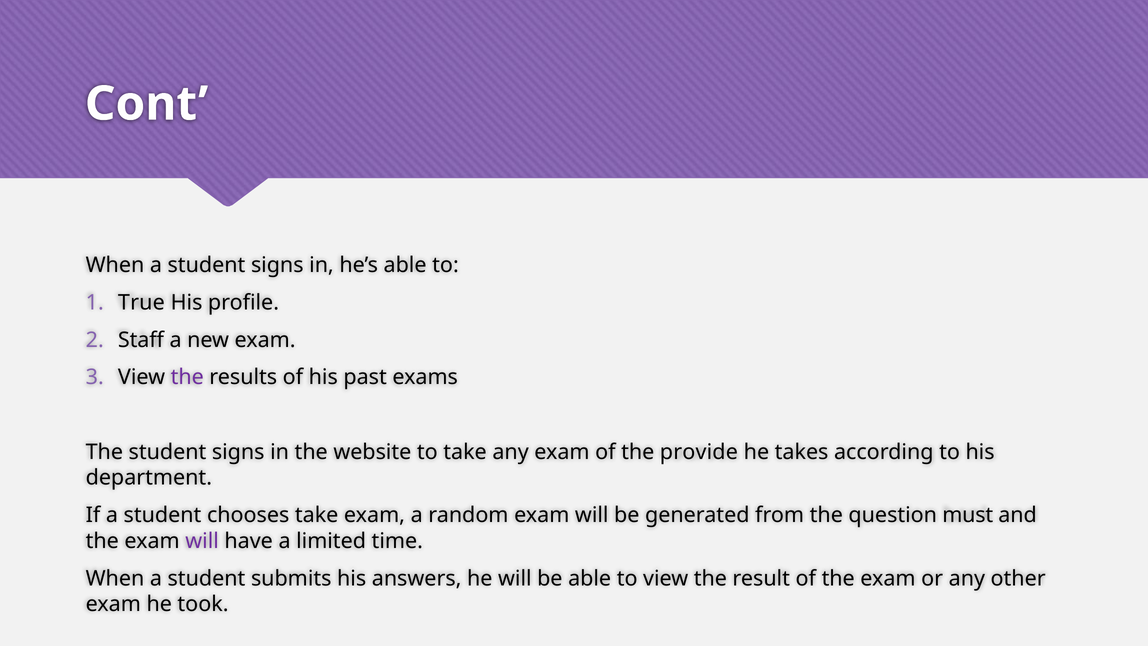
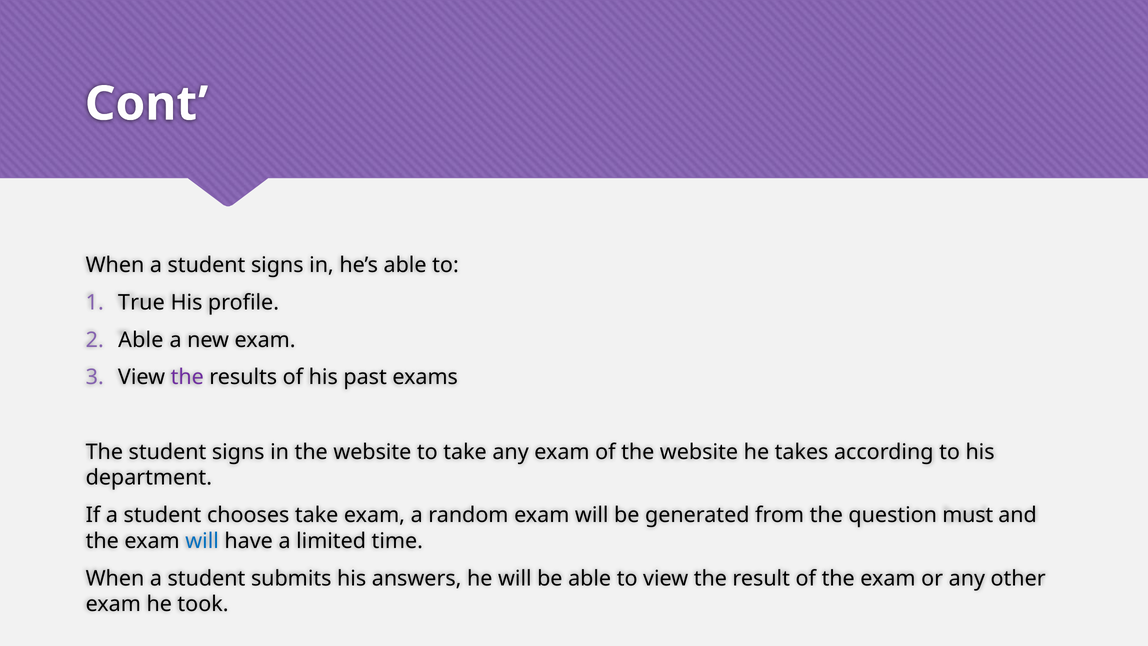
Staff at (141, 340): Staff -> Able
of the provide: provide -> website
will at (202, 541) colour: purple -> blue
